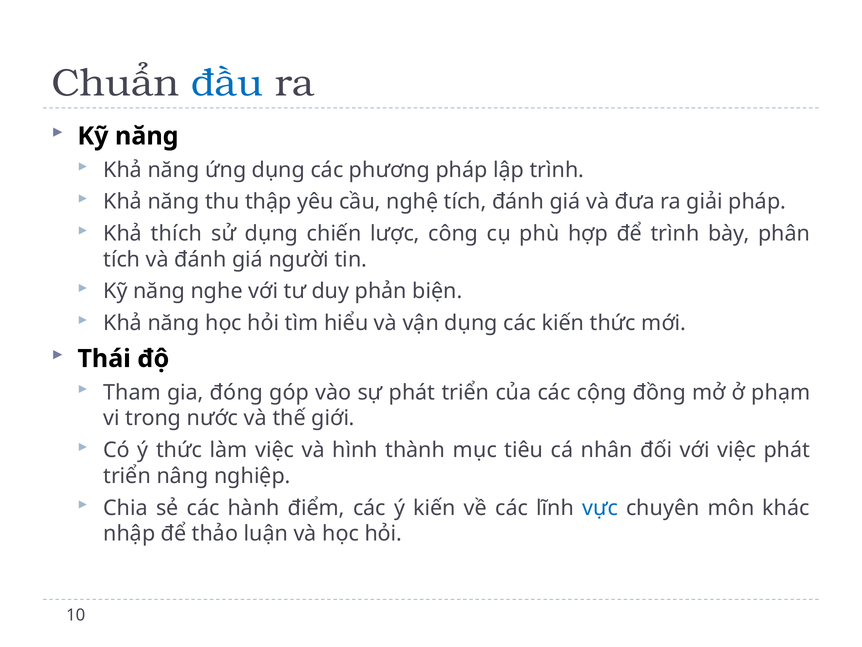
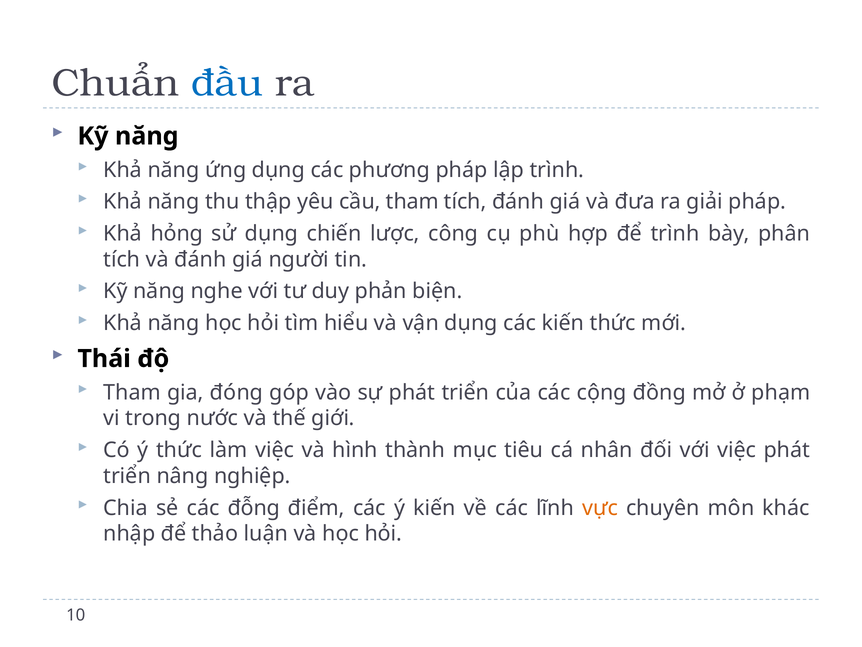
cầu nghệ: nghệ -> tham
thích: thích -> hỏng
hành: hành -> đỗng
vực colour: blue -> orange
